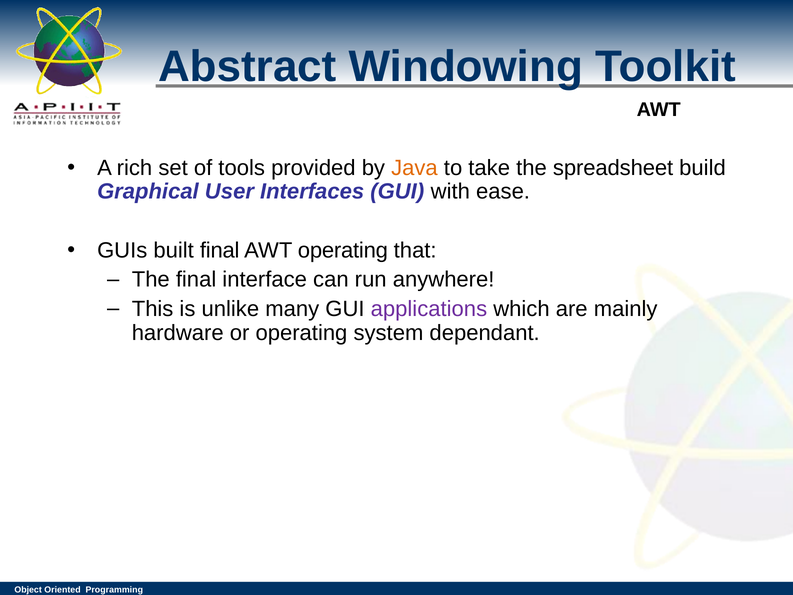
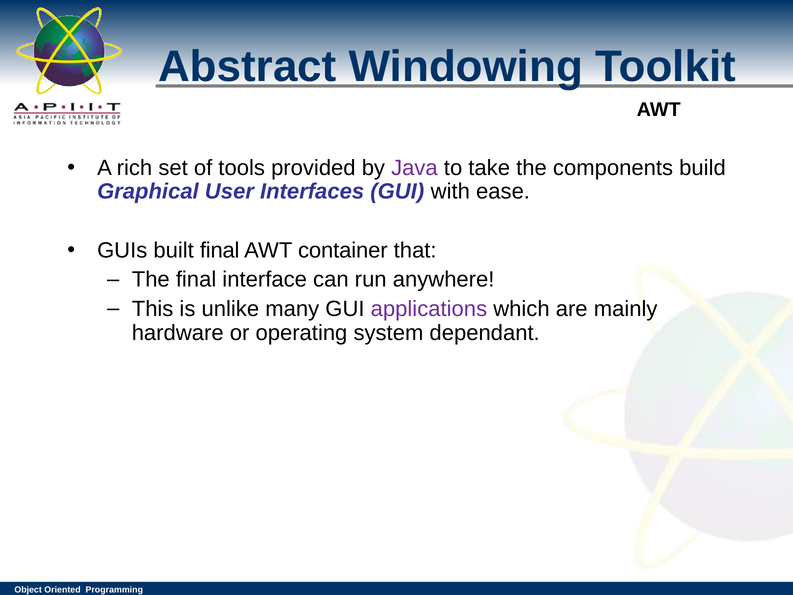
Java colour: orange -> purple
spreadsheet: spreadsheet -> components
AWT operating: operating -> container
